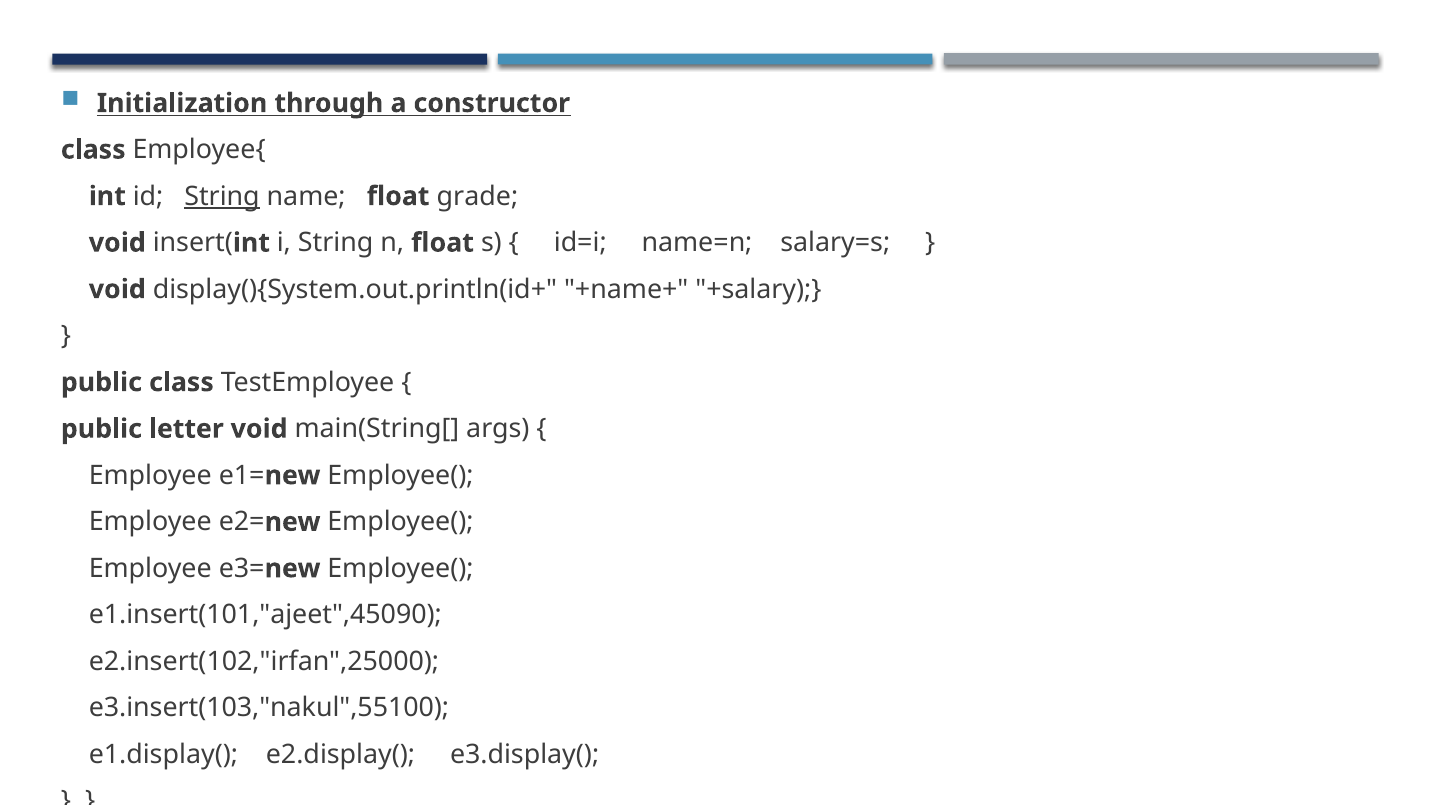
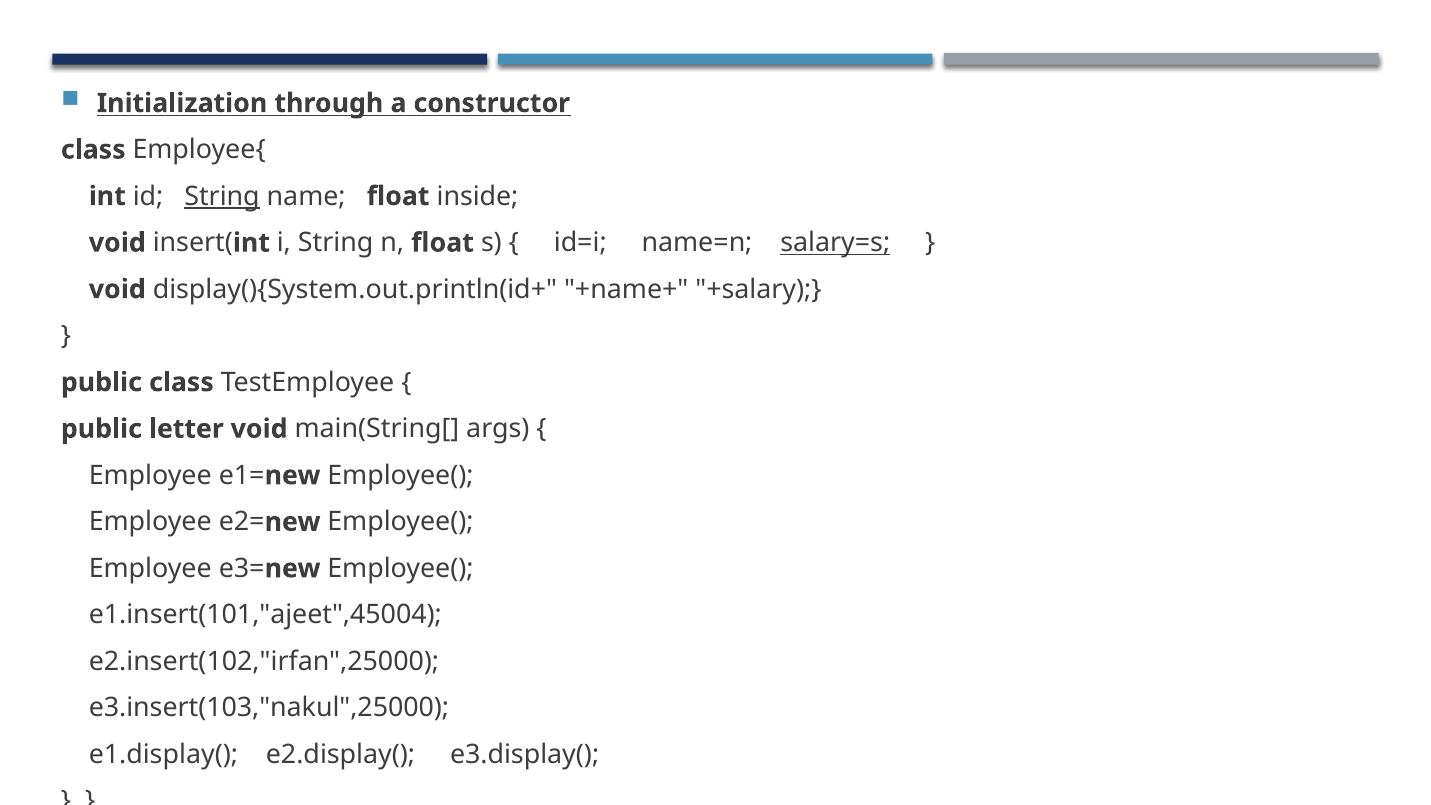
grade: grade -> inside
salary=s underline: none -> present
e1.insert(101,"ajeet",45090: e1.insert(101,"ajeet",45090 -> e1.insert(101,"ajeet",45004
e3.insert(103,"nakul",55100: e3.insert(103,"nakul",55100 -> e3.insert(103,"nakul",25000
